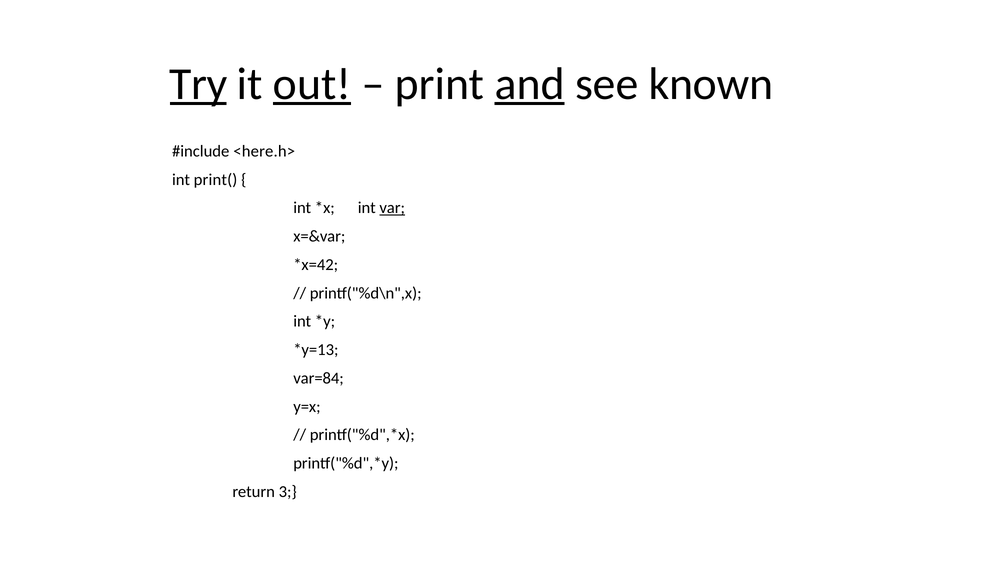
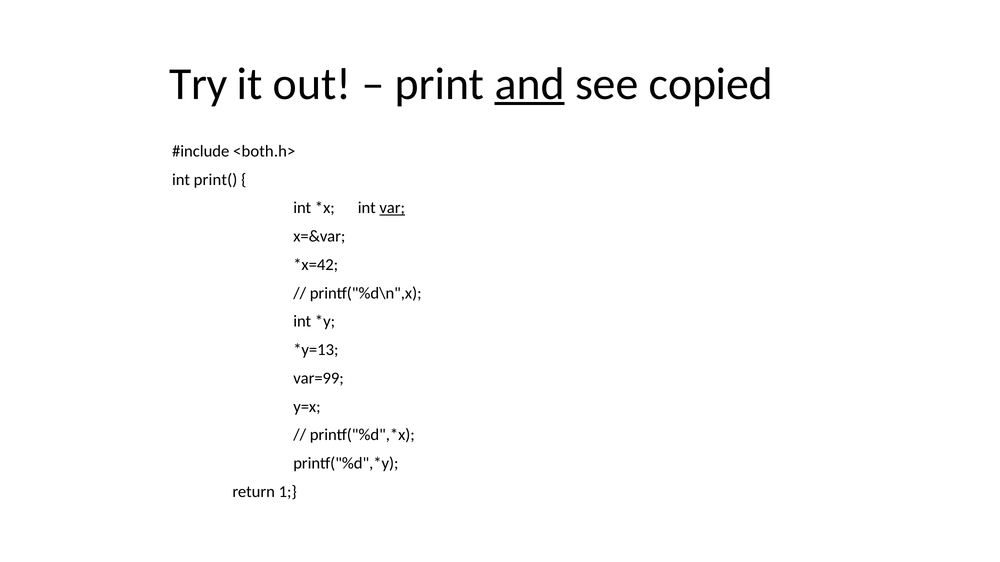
Try underline: present -> none
out underline: present -> none
known: known -> copied
<here.h>: <here.h> -> <both.h>
var=84: var=84 -> var=99
3: 3 -> 1
